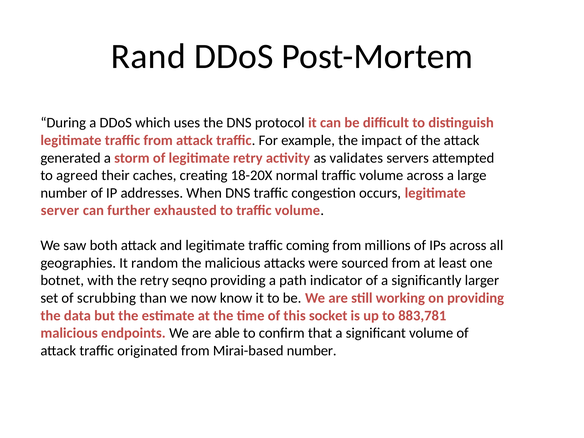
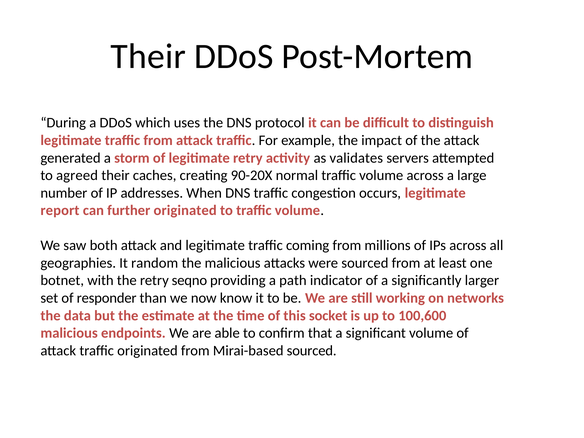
Rand at (148, 57): Rand -> Their
18-20X: 18-20X -> 90-20X
server: server -> report
further exhausted: exhausted -> originated
scrubbing: scrubbing -> responder
on providing: providing -> networks
883,781: 883,781 -> 100,600
Mirai-based number: number -> sourced
